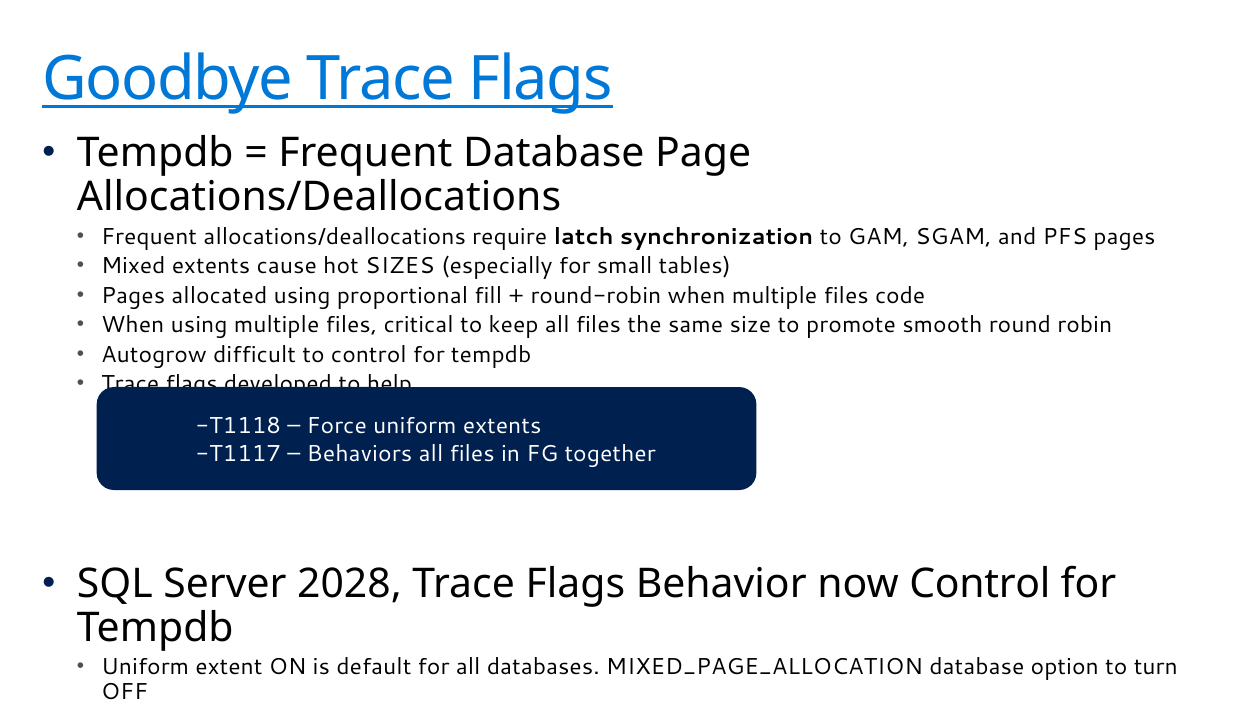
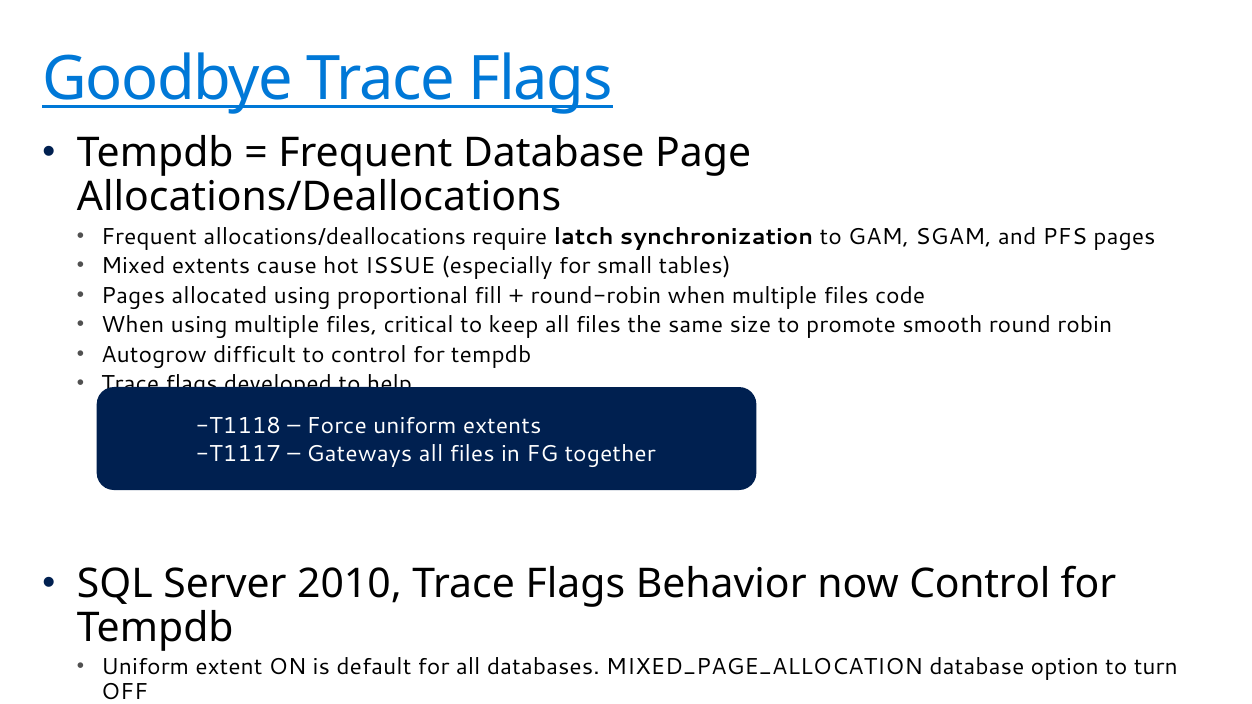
SIZES: SIZES -> ISSUE
Behaviors: Behaviors -> Gateways
2028: 2028 -> 2010
